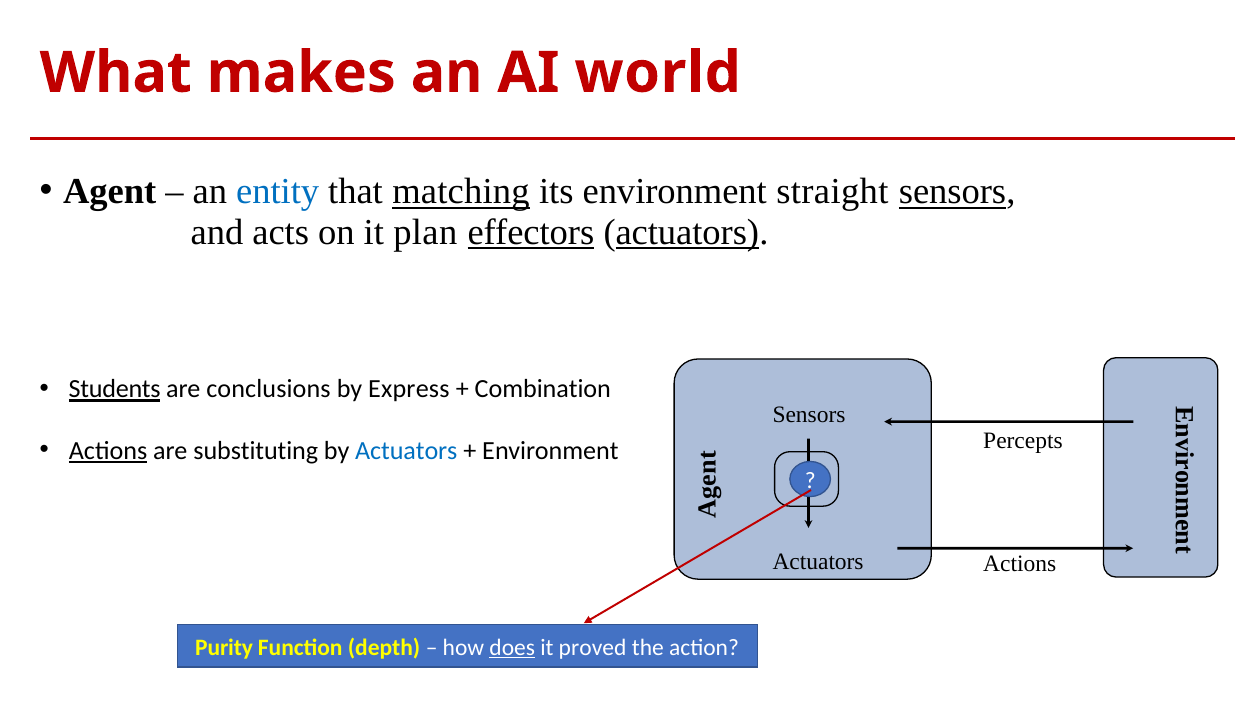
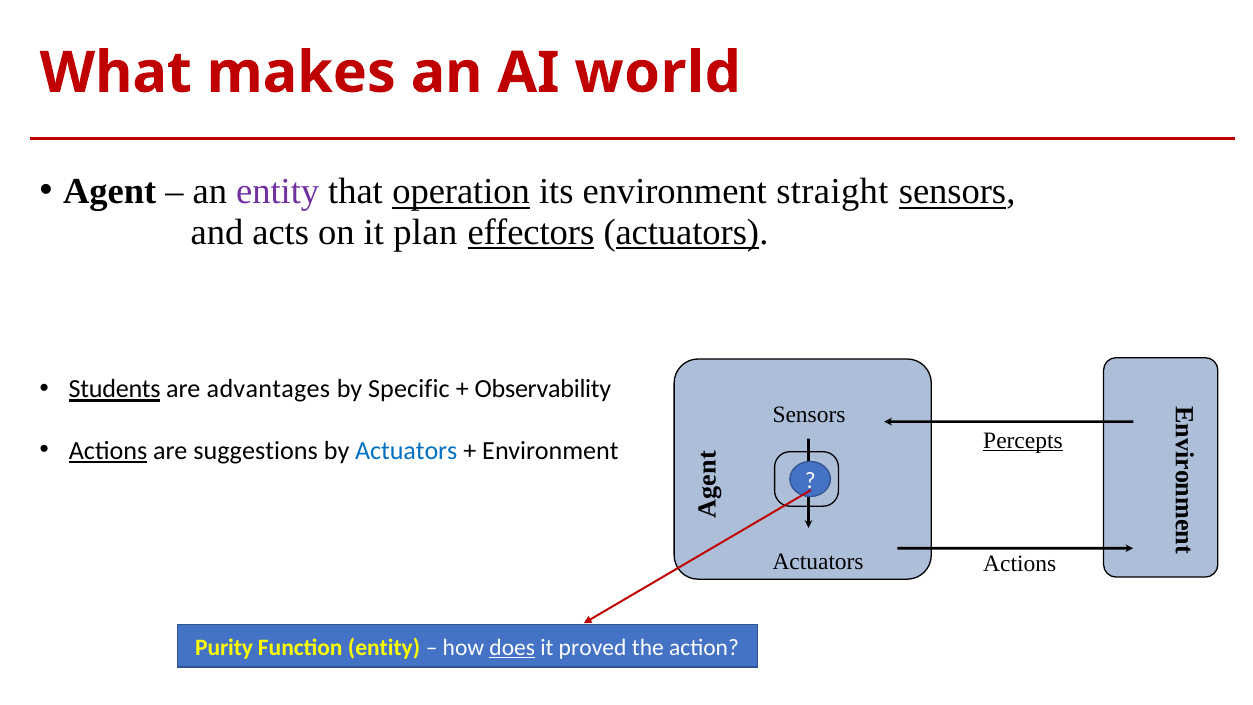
entity at (278, 192) colour: blue -> purple
matching: matching -> operation
conclusions: conclusions -> advantages
Express: Express -> Specific
Combination: Combination -> Observability
Percepts underline: none -> present
substituting: substituting -> suggestions
Function depth: depth -> entity
